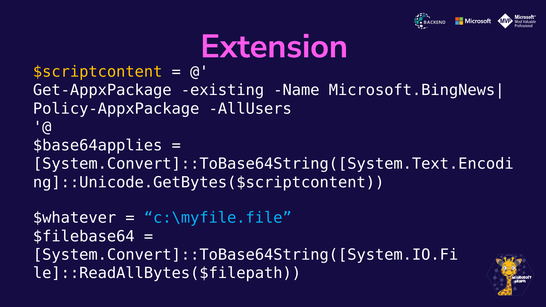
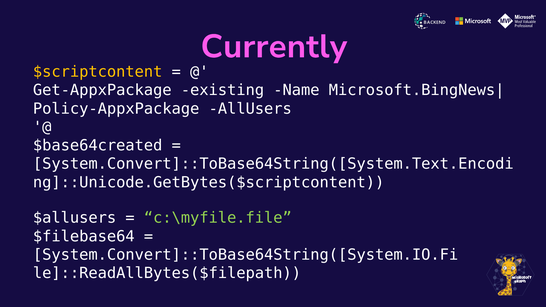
Extension: Extension -> Currently
$base64applies: $base64applies -> $base64created
$whatever: $whatever -> $allusers
c:\myfile.file colour: light blue -> light green
